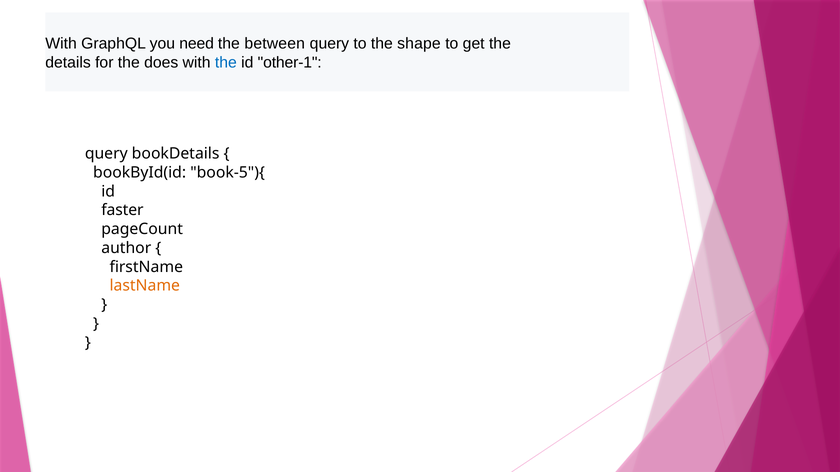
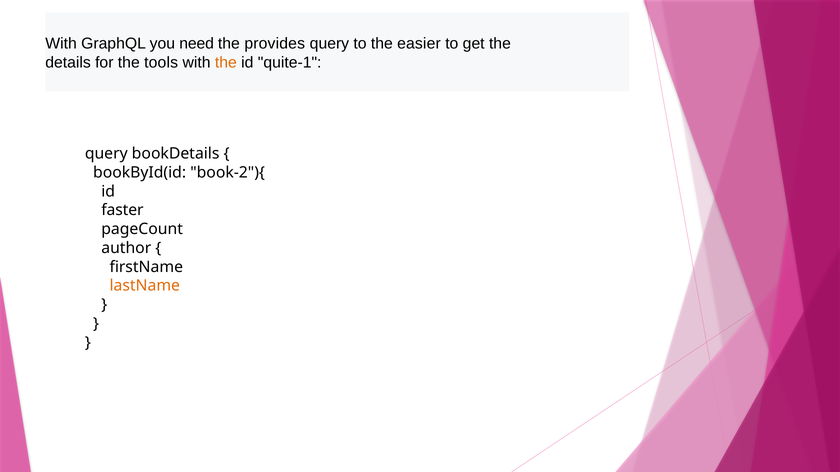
between: between -> provides
shape: shape -> easier
does: does -> tools
the at (226, 63) colour: blue -> orange
other-1: other-1 -> quite-1
book-5"){: book-5"){ -> book-2"){
